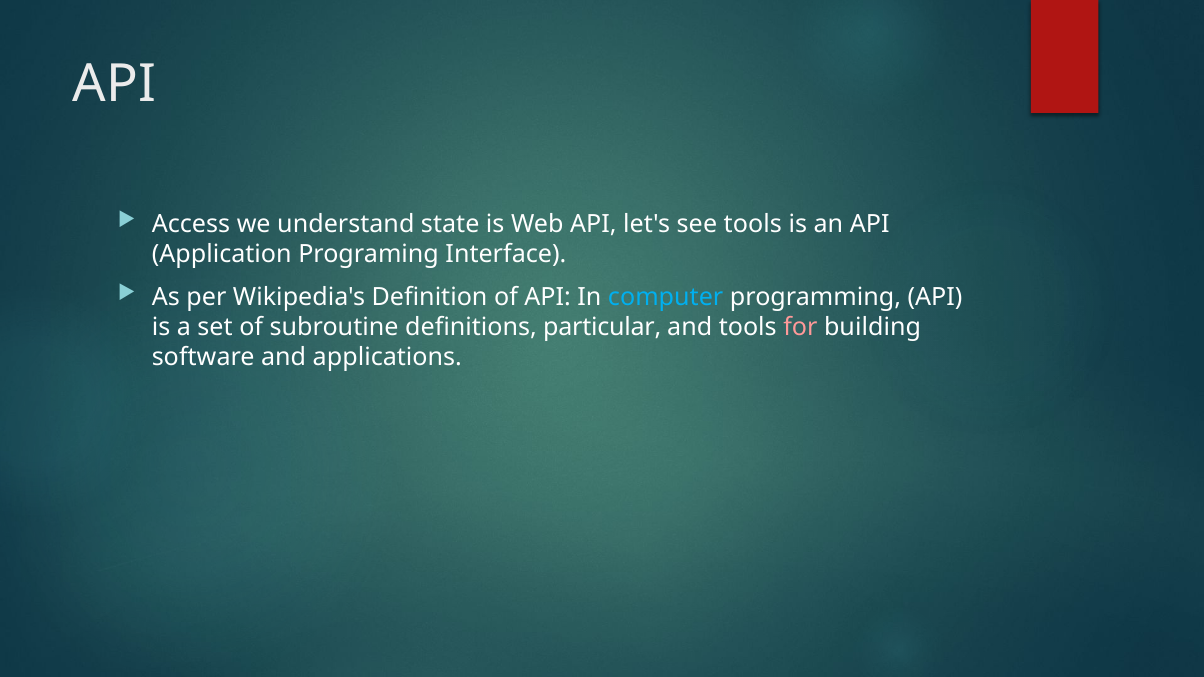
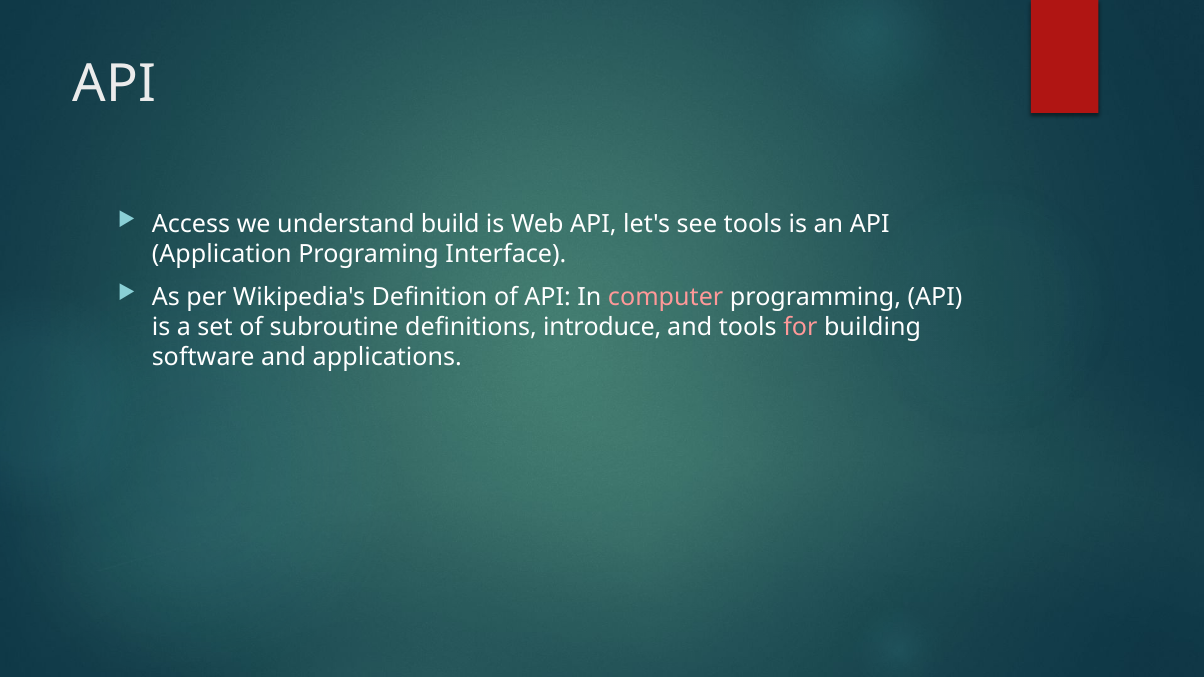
state: state -> build
computer colour: light blue -> pink
particular: particular -> introduce
